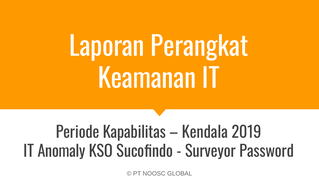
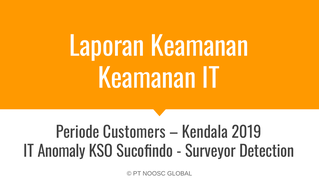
Laporan Perangkat: Perangkat -> Keamanan
Kapabilitas: Kapabilitas -> Customers
Password: Password -> Detection
